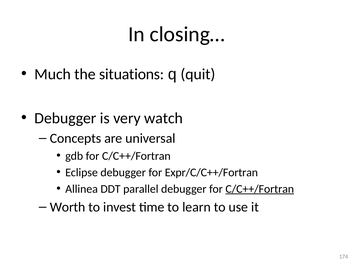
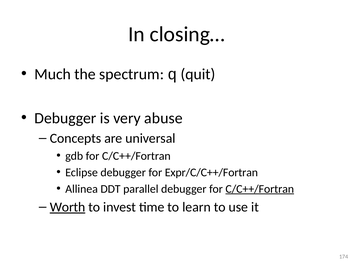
situations: situations -> spectrum
watch: watch -> abuse
Worth underline: none -> present
